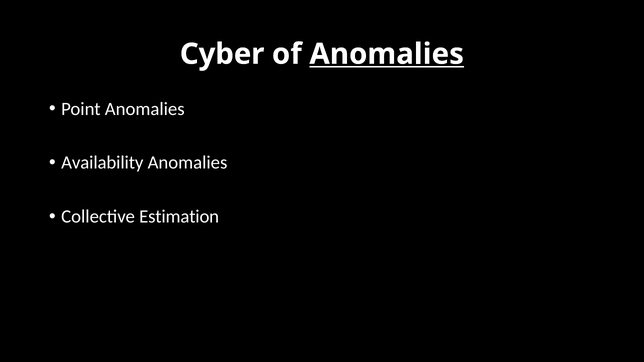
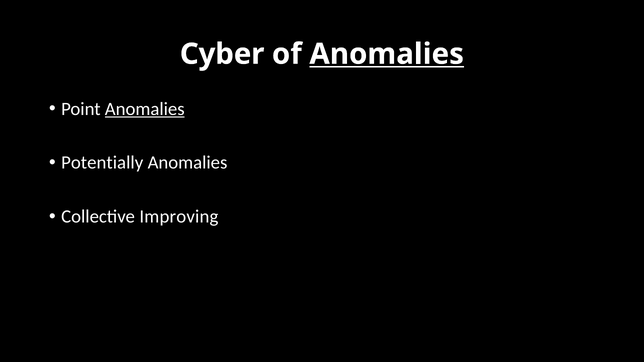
Anomalies at (145, 109) underline: none -> present
Availability: Availability -> Potentially
Estimation: Estimation -> Improving
